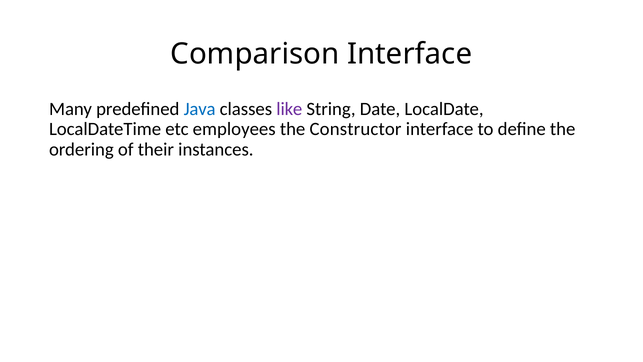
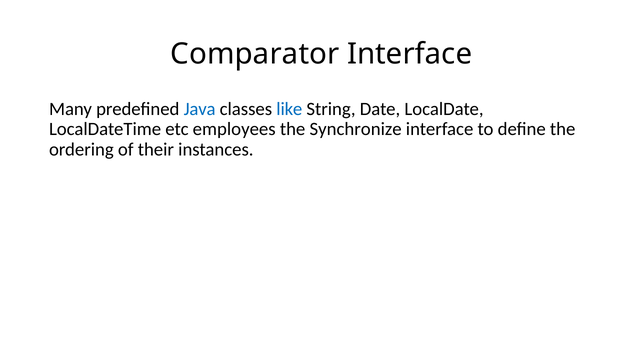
Comparison: Comparison -> Comparator
like colour: purple -> blue
Constructor: Constructor -> Synchronize
